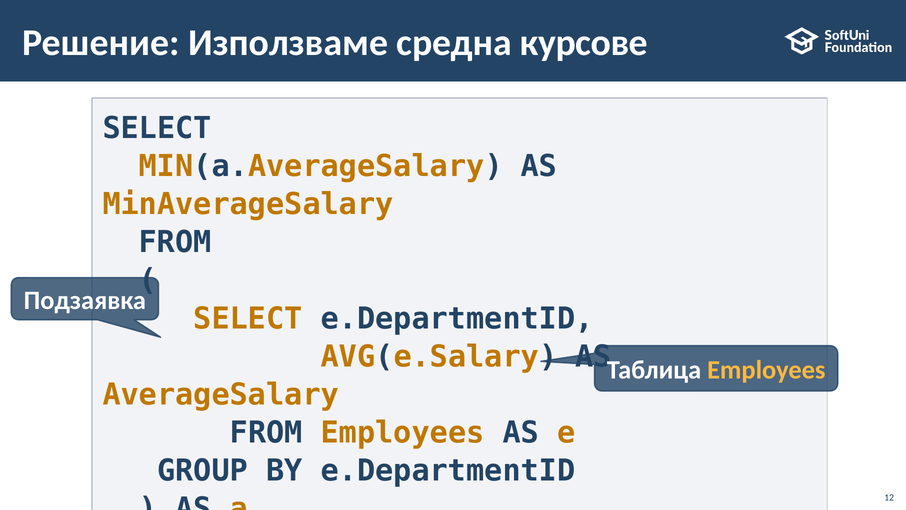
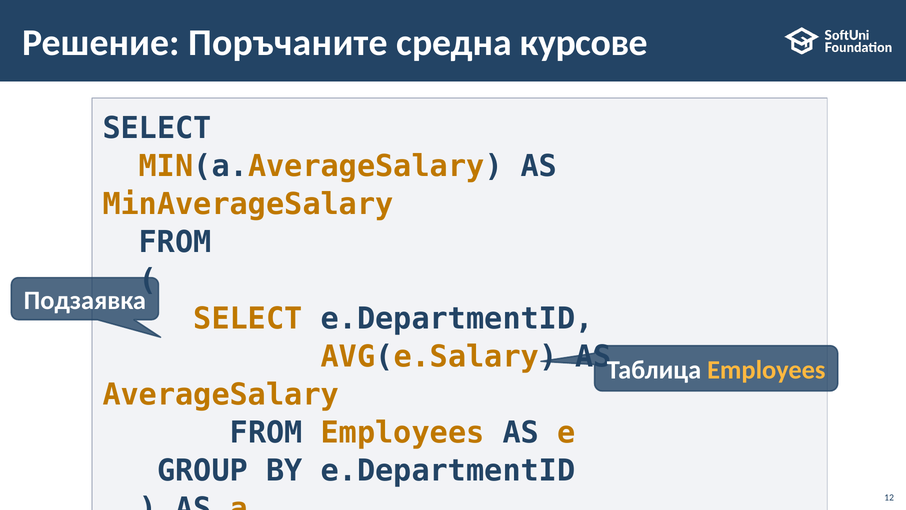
Използваме: Използваме -> Поръчаните
